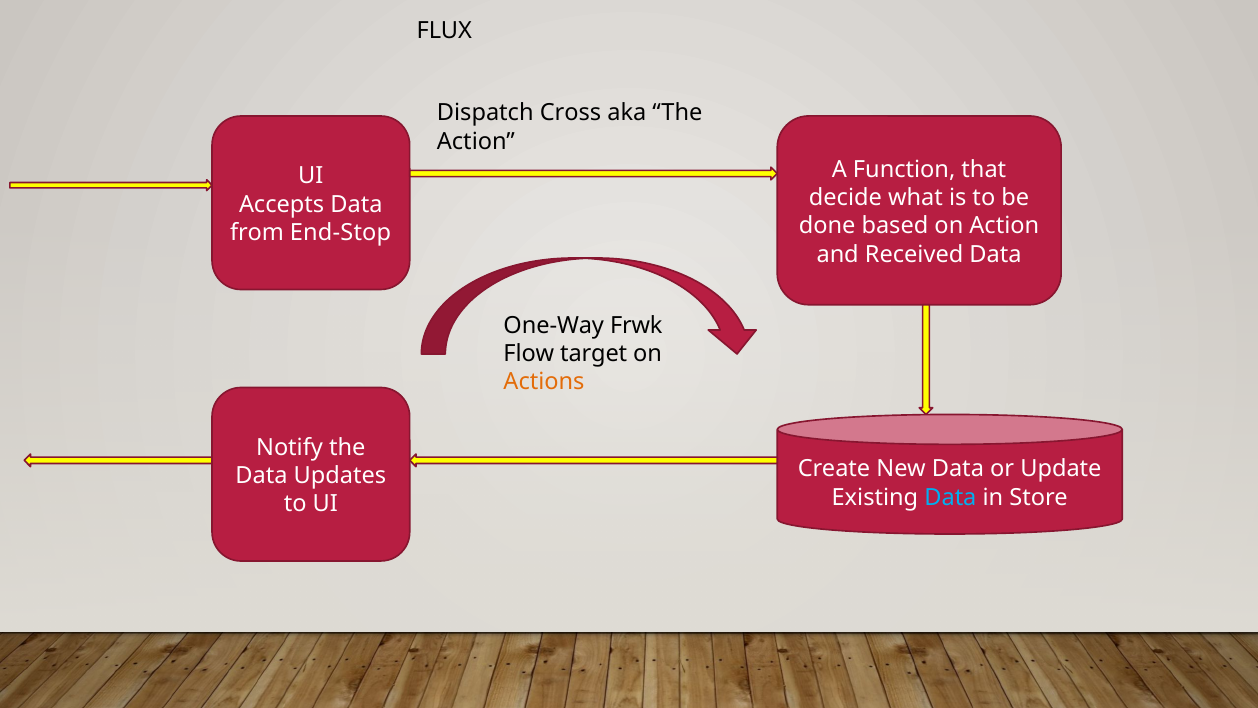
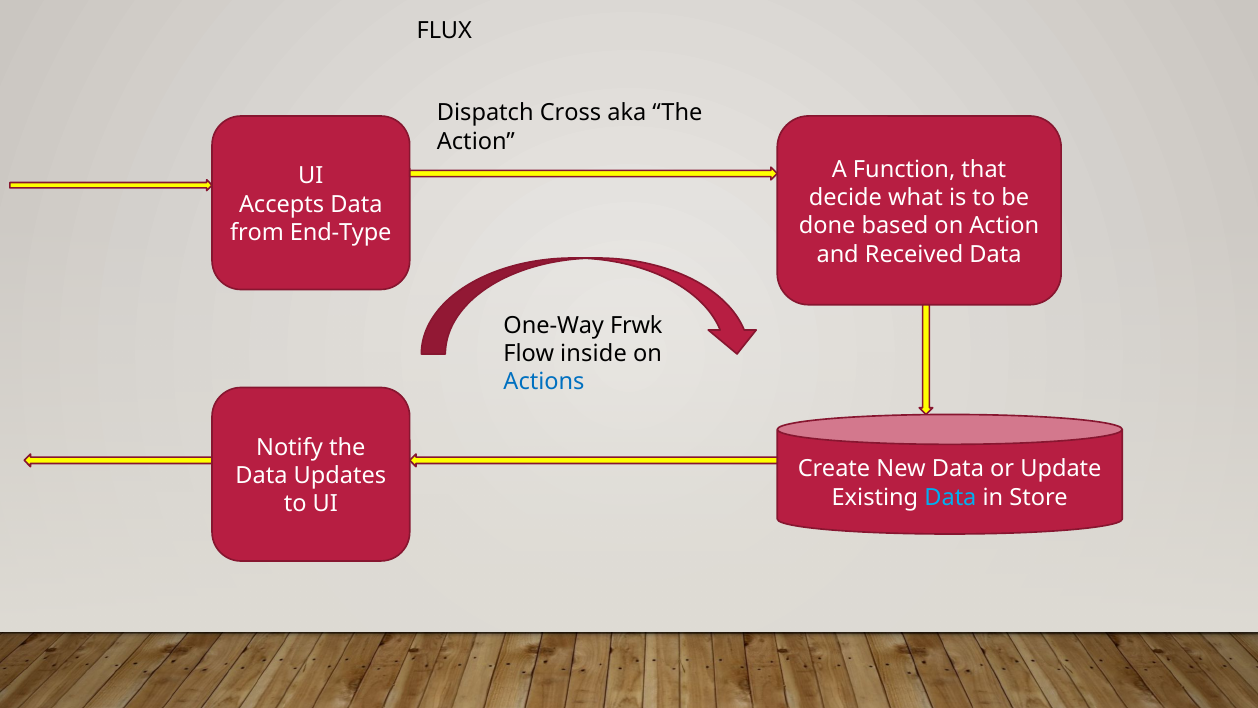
End-Stop: End-Stop -> End-Type
target: target -> inside
Actions colour: orange -> blue
